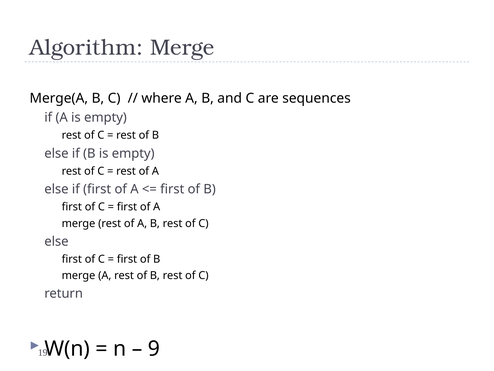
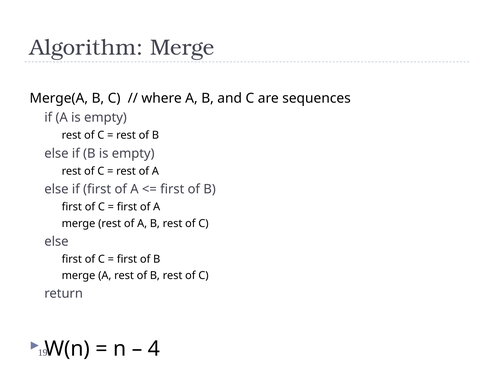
9: 9 -> 4
